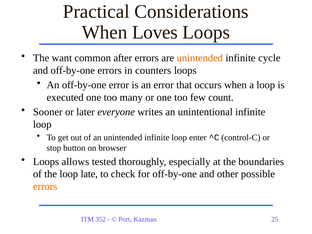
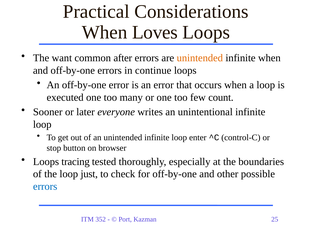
infinite cycle: cycle -> when
counters: counters -> continue
allows: allows -> tracing
late: late -> just
errors at (45, 187) colour: orange -> blue
